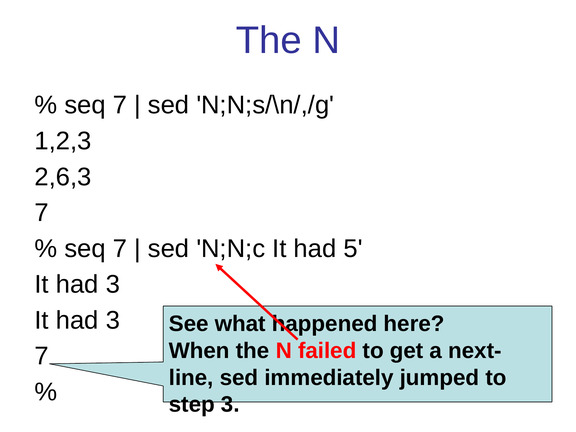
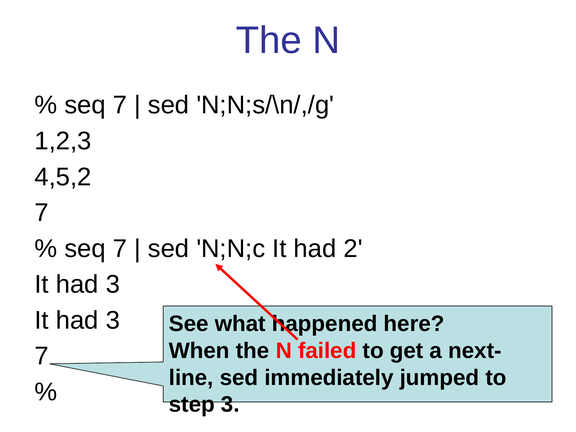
2,6,3: 2,6,3 -> 4,5,2
5: 5 -> 2
